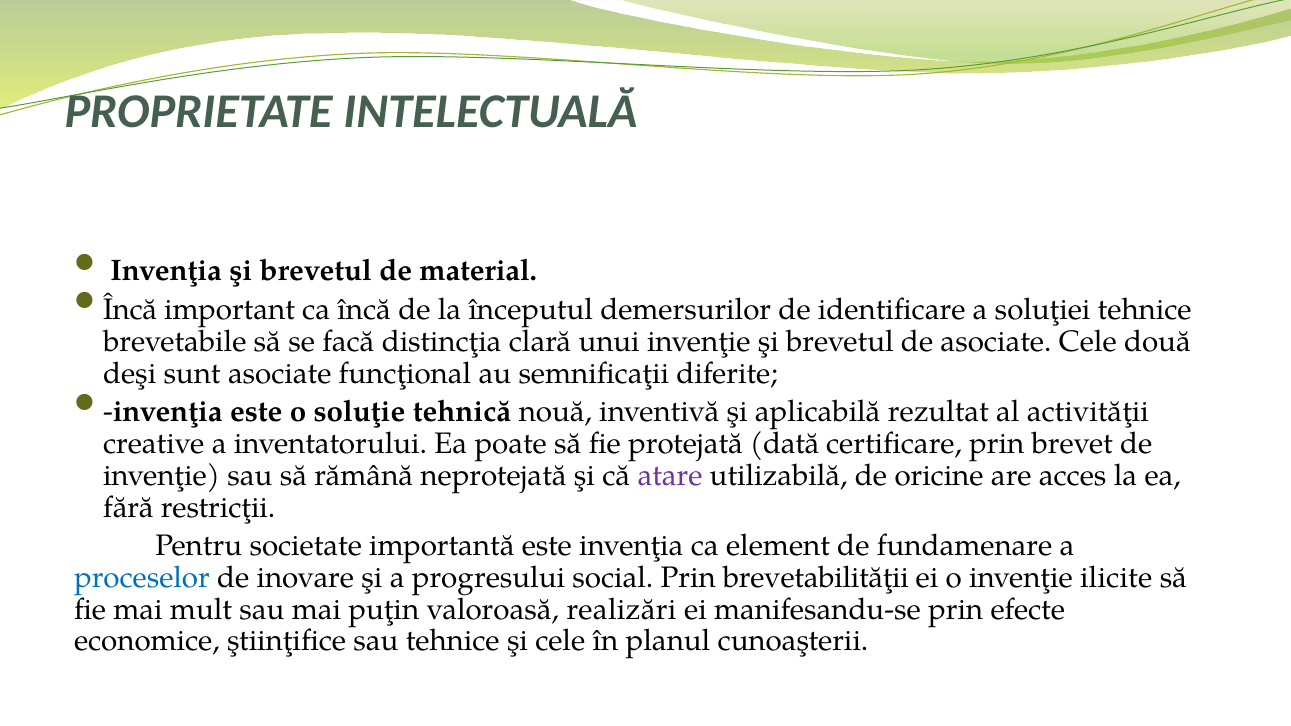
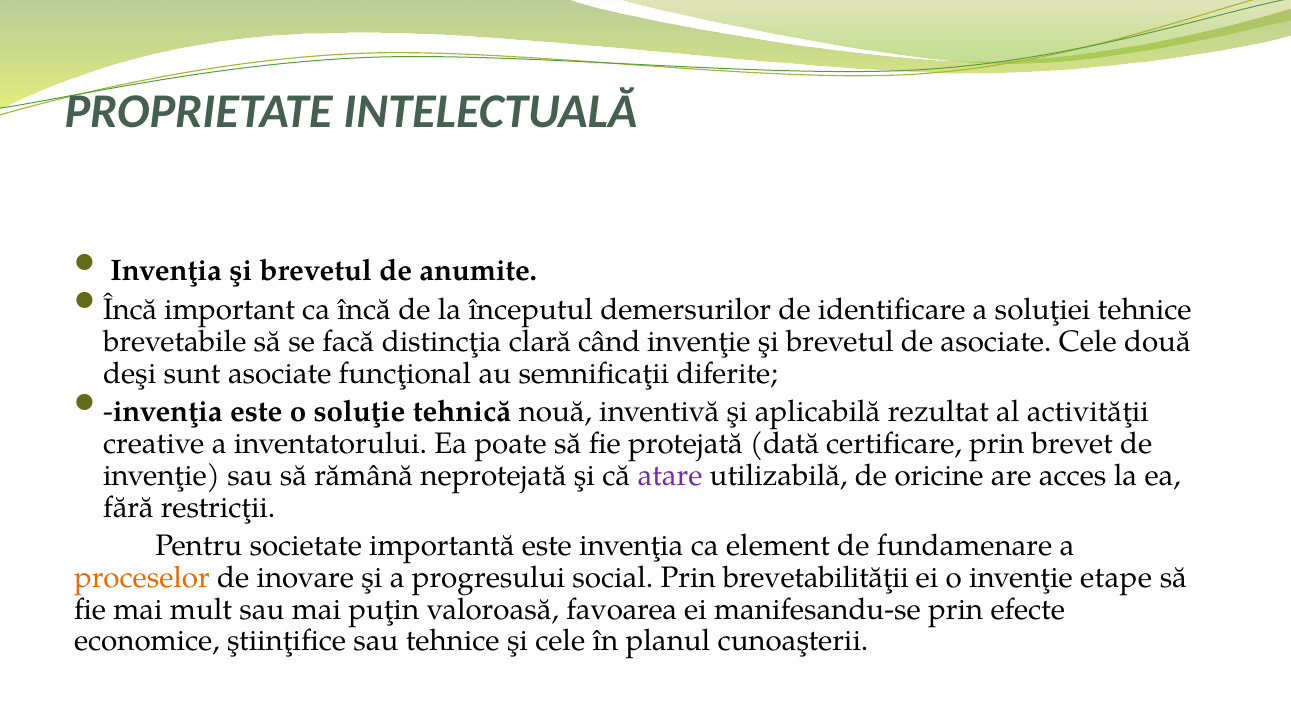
material: material -> anumite
unui: unui -> când
proceselor colour: blue -> orange
ilicite: ilicite -> etape
realizări: realizări -> favoarea
